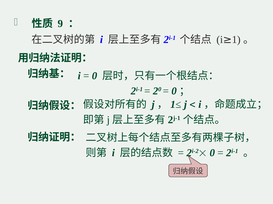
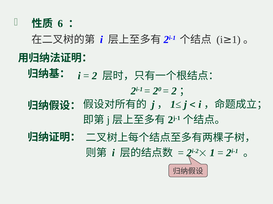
9: 9 -> 6
0 at (95, 76): 0 -> 2
0 at (174, 91): 0 -> 2
0 at (212, 153): 0 -> 1
